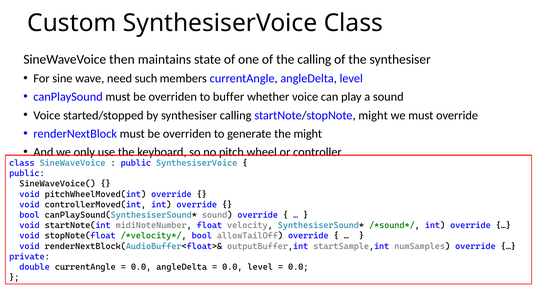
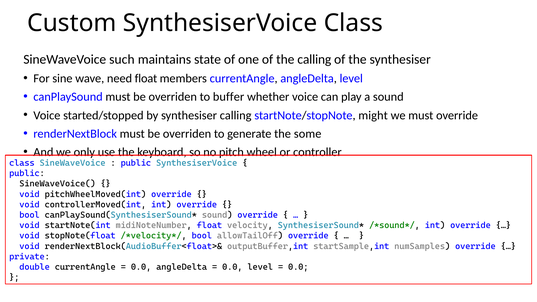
then: then -> such
need such: such -> float
the might: might -> some
